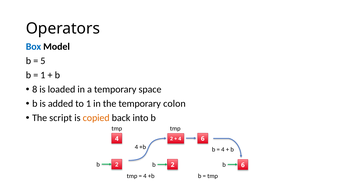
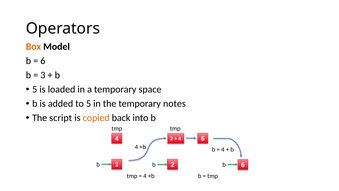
Box colour: blue -> orange
5 at (43, 61): 5 -> 6
1 at (43, 75): 1 -> 3
8 at (35, 89): 8 -> 5
to 1: 1 -> 5
colon: colon -> notes
